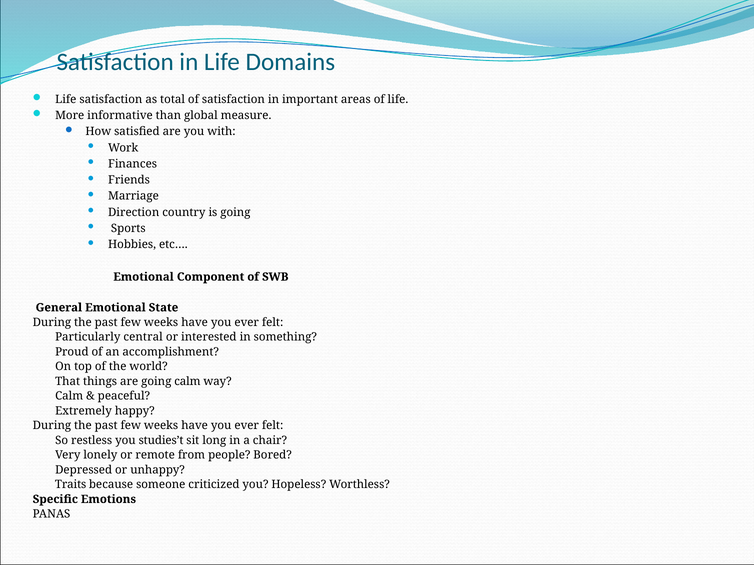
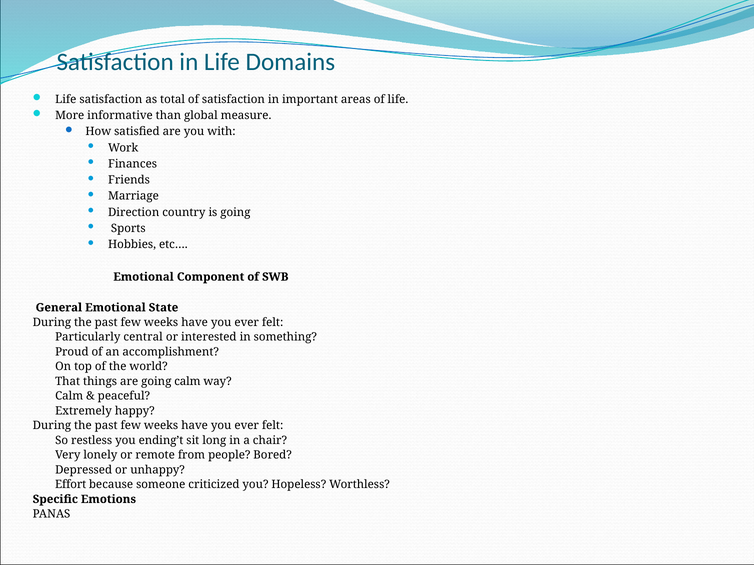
studies’t: studies’t -> ending’t
Traits: Traits -> Effort
